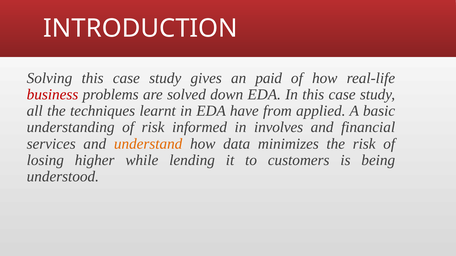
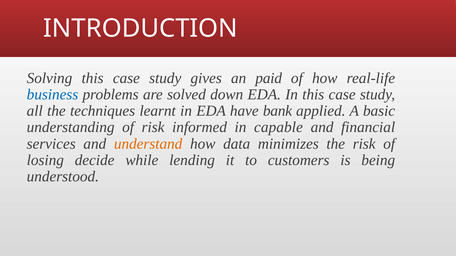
business colour: red -> blue
from: from -> bank
involves: involves -> capable
higher: higher -> decide
